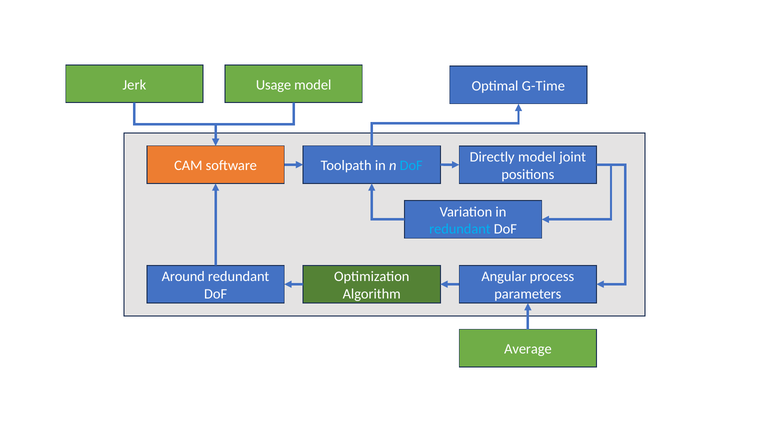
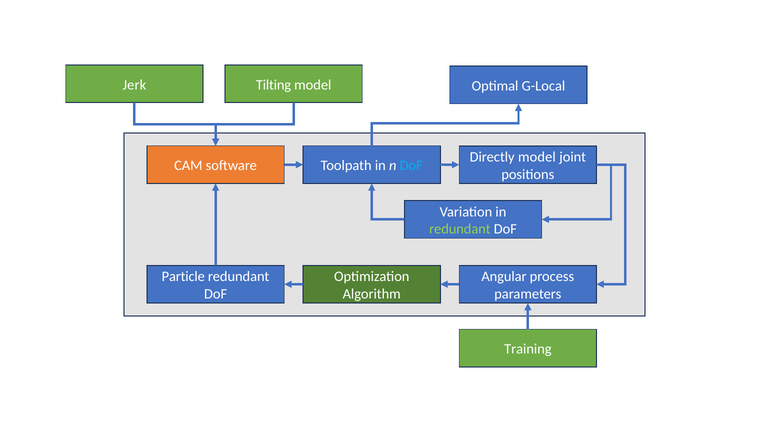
Usage: Usage -> Tilting
G-Time: G-Time -> G-Local
redundant at (460, 229) colour: light blue -> light green
Around: Around -> Particle
Average: Average -> Training
